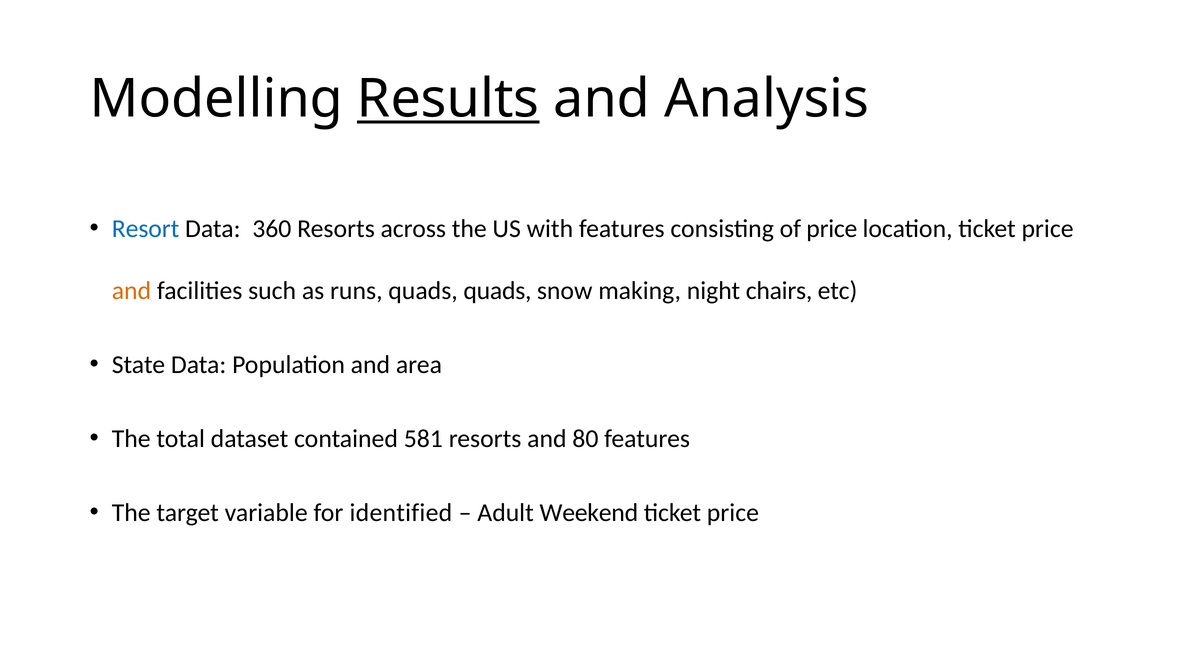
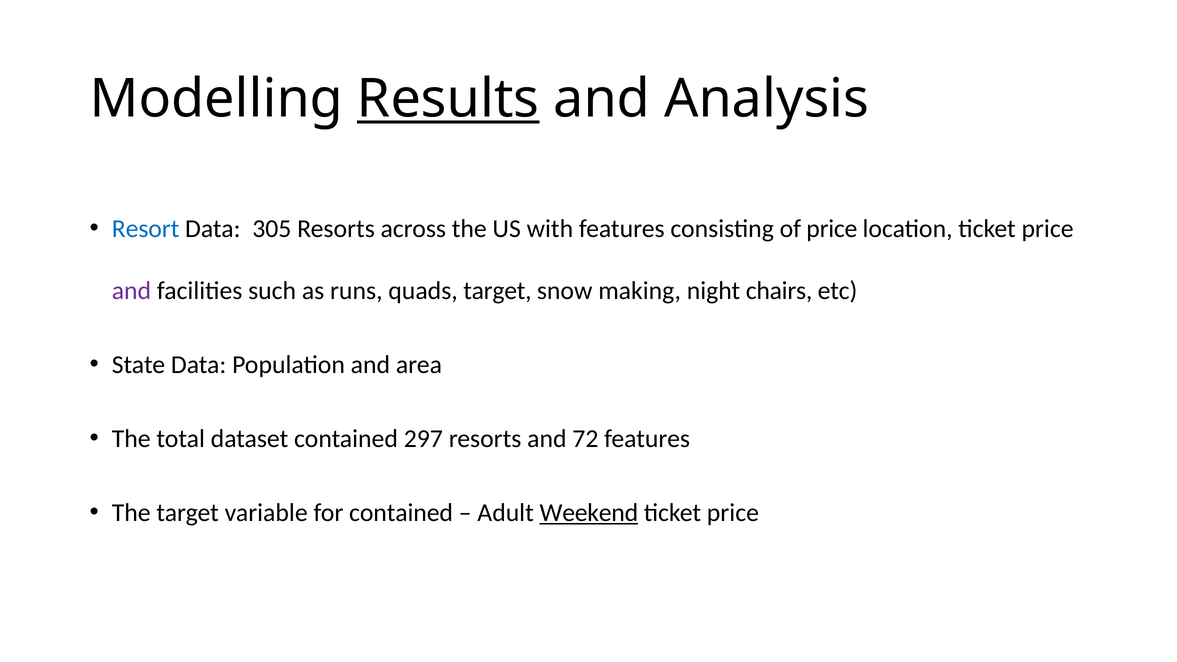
360: 360 -> 305
and at (131, 291) colour: orange -> purple
quads quads: quads -> target
581: 581 -> 297
80: 80 -> 72
for identified: identified -> contained
Weekend underline: none -> present
